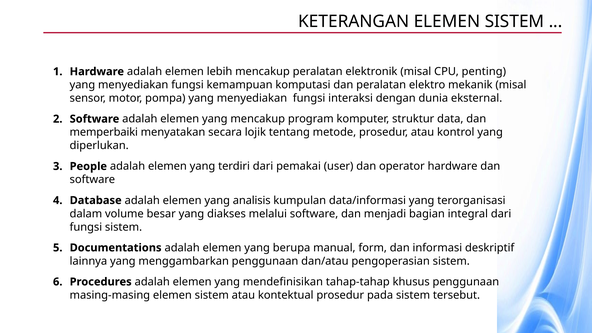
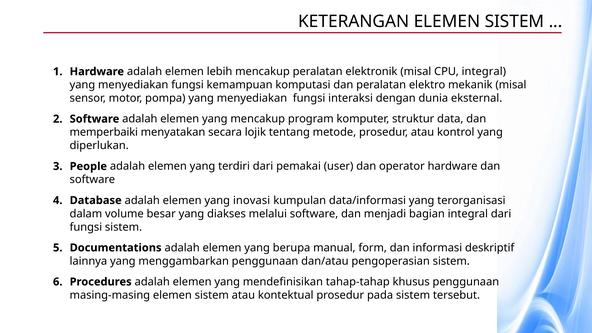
CPU penting: penting -> integral
analisis: analisis -> inovasi
